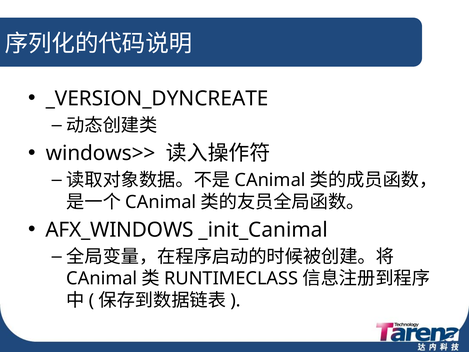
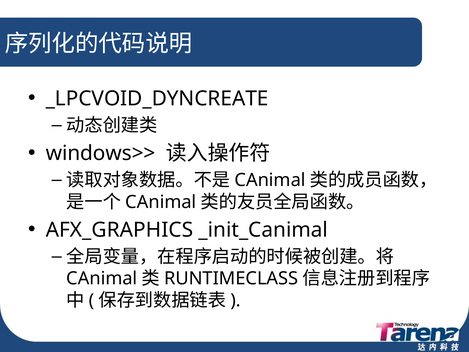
_VERSION_DYNCREATE: _VERSION_DYNCREATE -> _LPCVOID_DYNCREATE
AFX_WINDOWS: AFX_WINDOWS -> AFX_GRAPHICS
